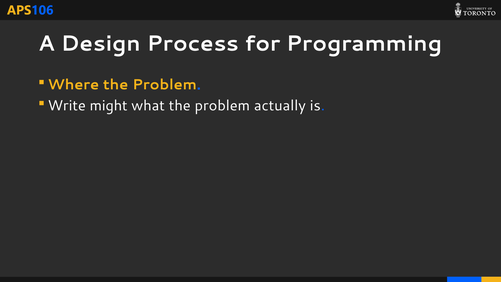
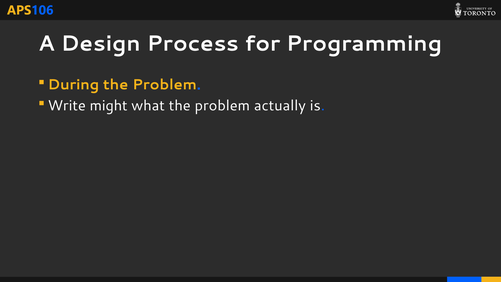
Where: Where -> During
